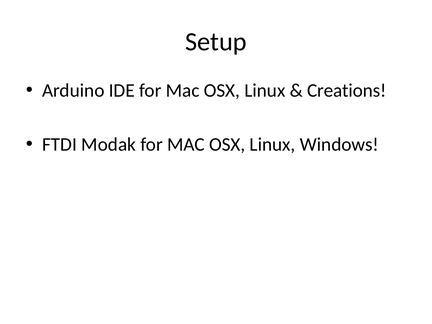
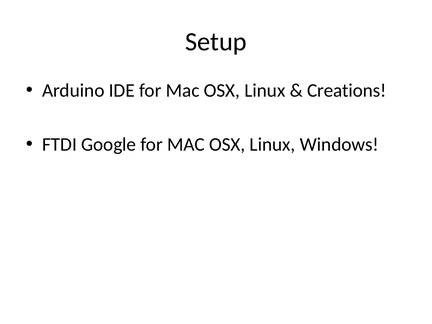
Modak: Modak -> Google
